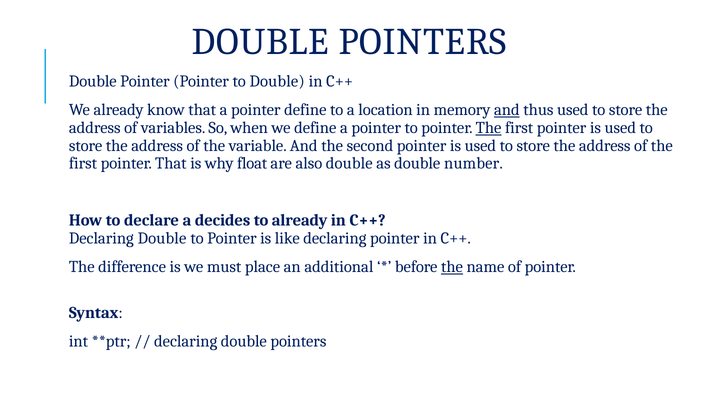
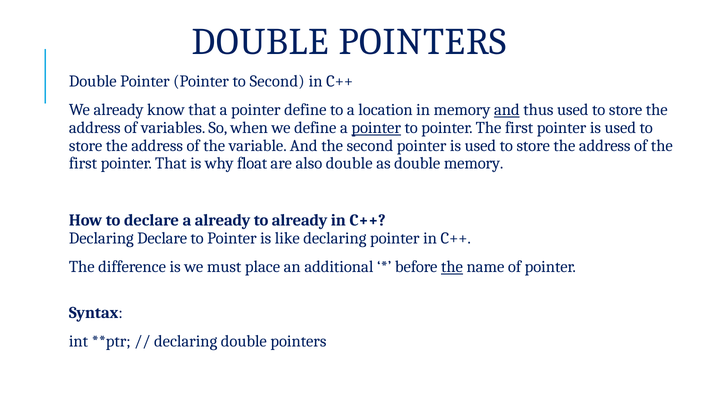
to Double: Double -> Second
pointer at (376, 128) underline: none -> present
The at (489, 128) underline: present -> none
double number: number -> memory
a decides: decides -> already
Double at (162, 238): Double -> Declare
